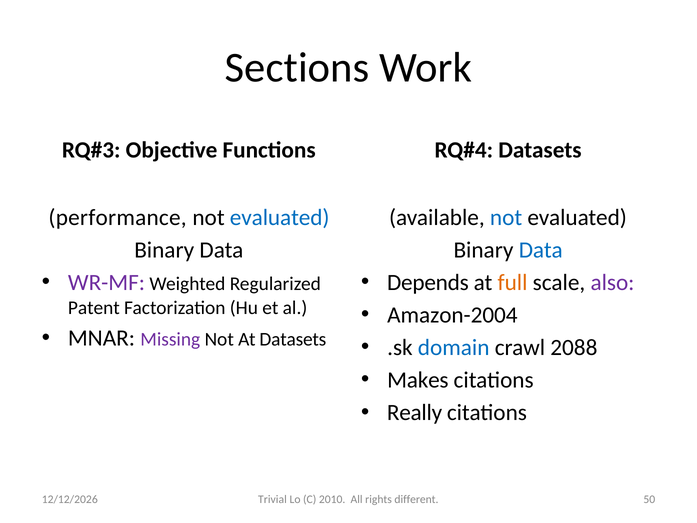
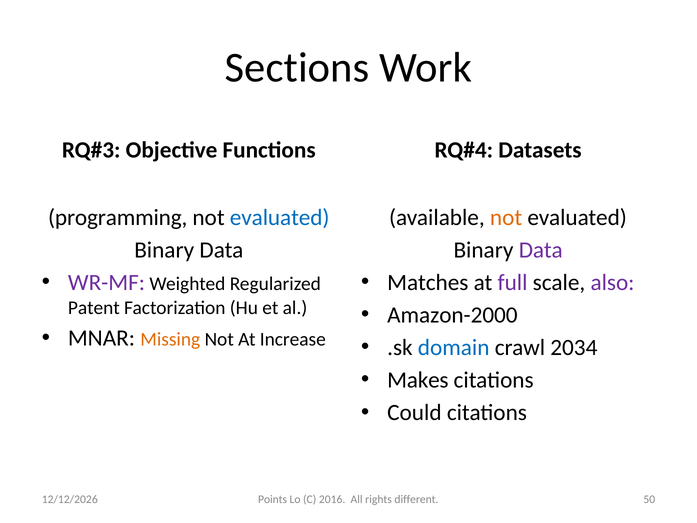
performance: performance -> programming
not at (506, 217) colour: blue -> orange
Data at (541, 250) colour: blue -> purple
Depends: Depends -> Matches
full colour: orange -> purple
Amazon-2004: Amazon-2004 -> Amazon-2000
Missing colour: purple -> orange
At Datasets: Datasets -> Increase
2088: 2088 -> 2034
Really: Really -> Could
Trivial: Trivial -> Points
2010: 2010 -> 2016
